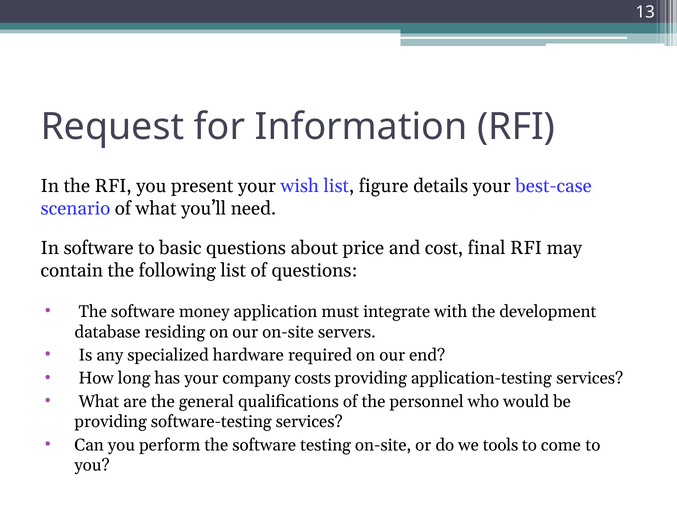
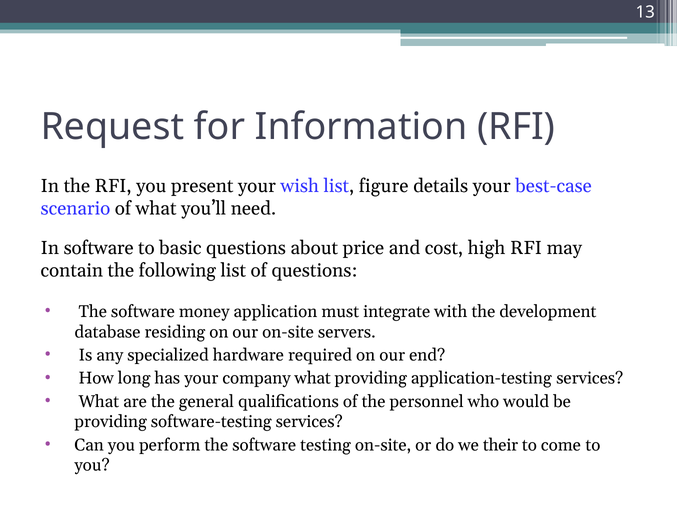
final: final -> high
company costs: costs -> what
tools: tools -> their
